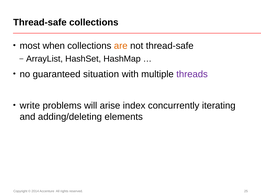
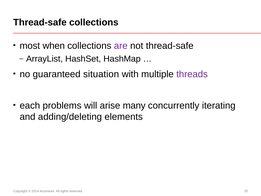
are colour: orange -> purple
write: write -> each
index: index -> many
